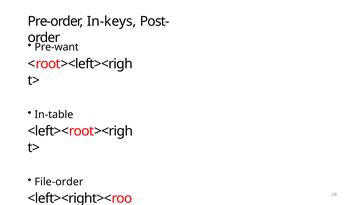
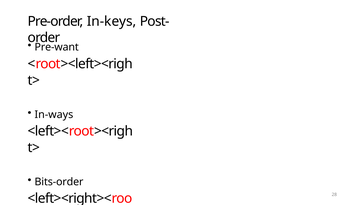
In-table: In-table -> In-ways
File-order: File-order -> Bits-order
